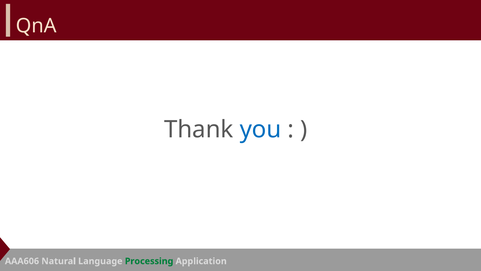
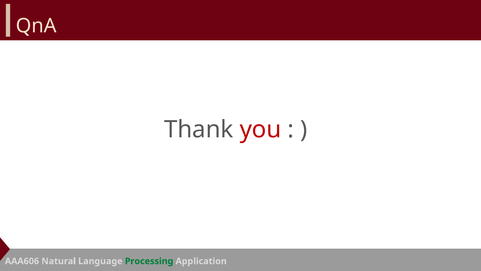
you colour: blue -> red
